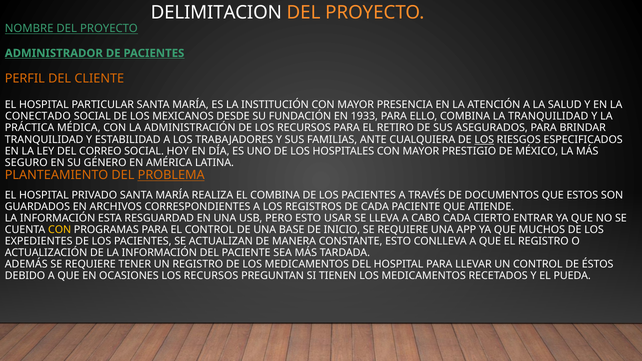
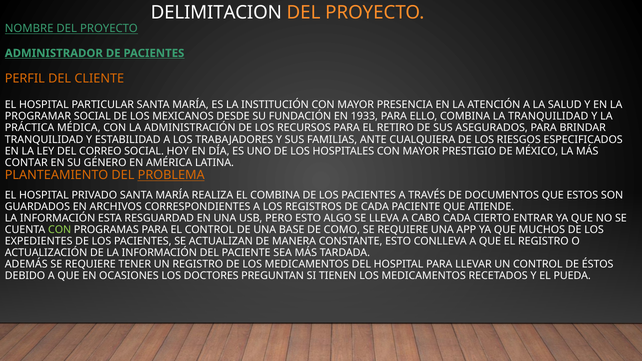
CONECTADO: CONECTADO -> PROGRAMAR
LOS at (484, 140) underline: present -> none
SEGURO: SEGURO -> CONTAR
USAR: USAR -> ALGO
CON at (60, 230) colour: yellow -> light green
INICIO: INICIO -> COMO
OCASIONES LOS RECURSOS: RECURSOS -> DOCTORES
